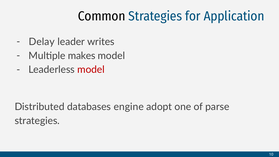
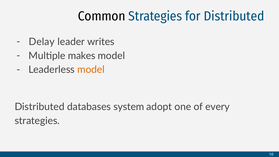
for Application: Application -> Distributed
model at (91, 70) colour: red -> orange
engine: engine -> system
parse: parse -> every
